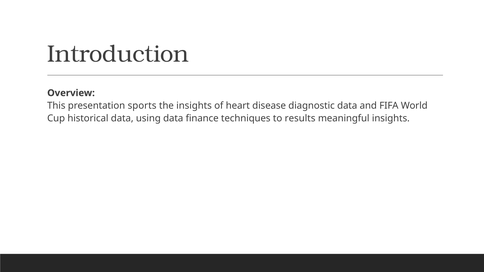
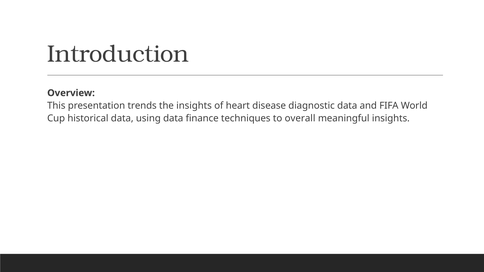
sports: sports -> trends
results: results -> overall
